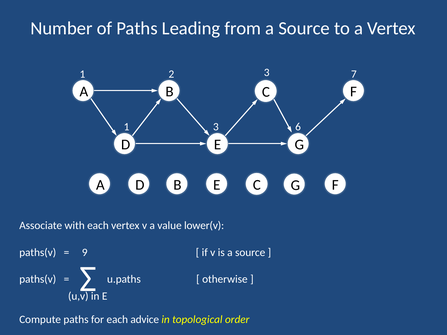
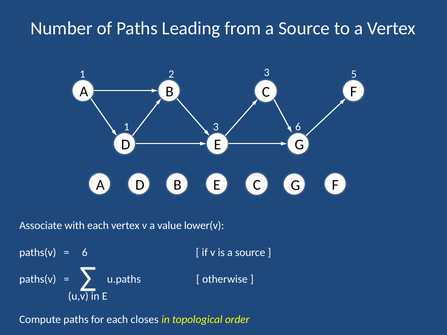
7: 7 -> 5
9 at (85, 253): 9 -> 6
advice: advice -> closes
